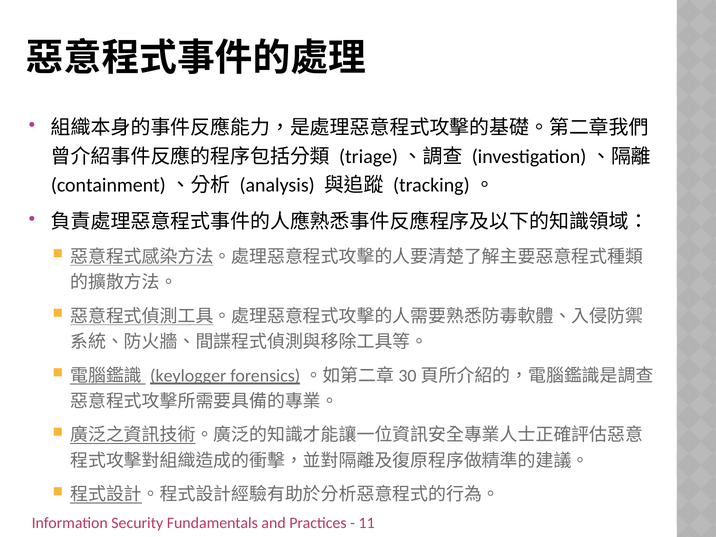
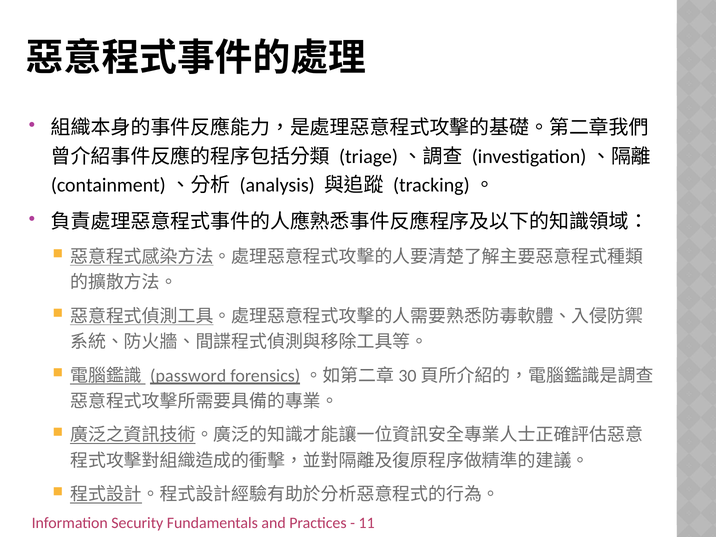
keylogger: keylogger -> password
